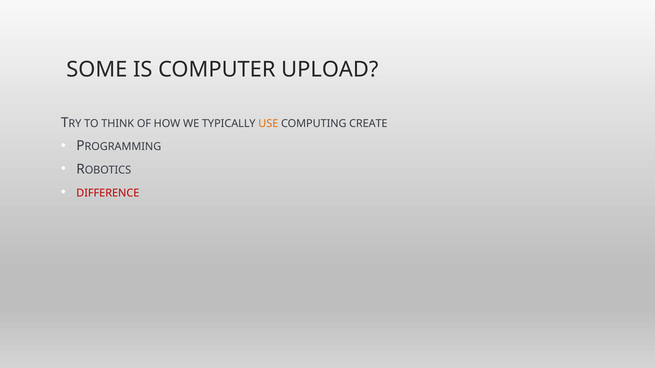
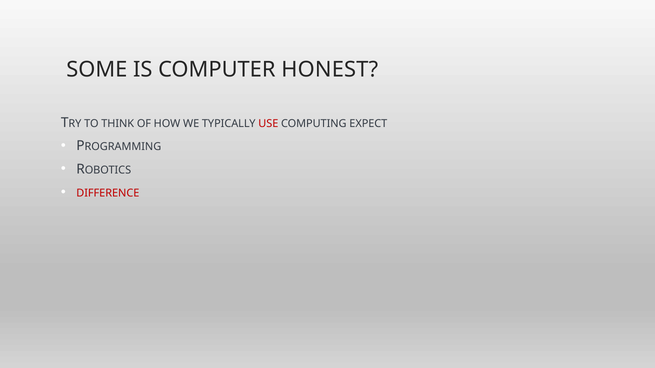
UPLOAD: UPLOAD -> HONEST
USE colour: orange -> red
CREATE: CREATE -> EXPECT
